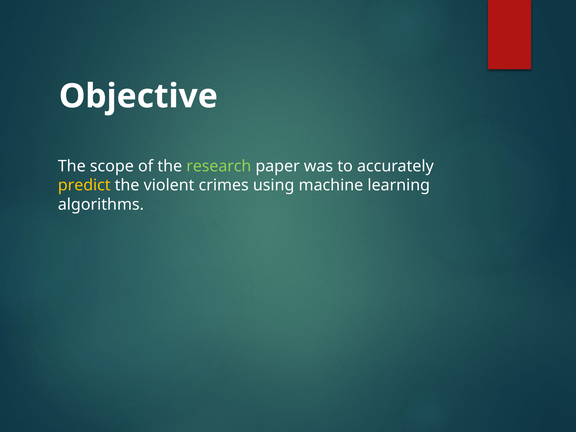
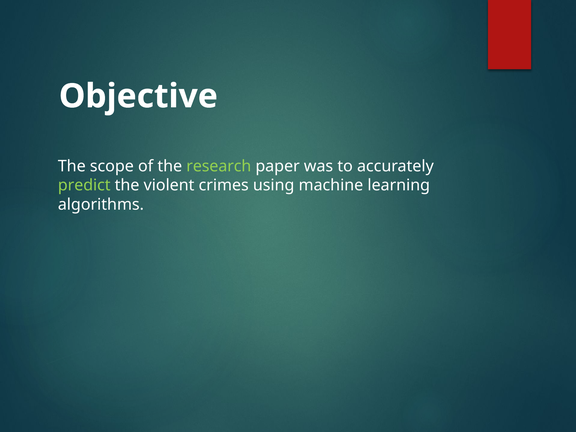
predict colour: yellow -> light green
